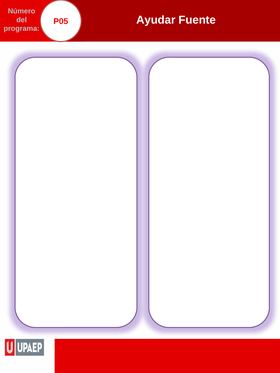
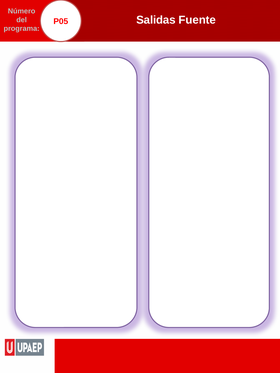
Ayudar: Ayudar -> Salidas
